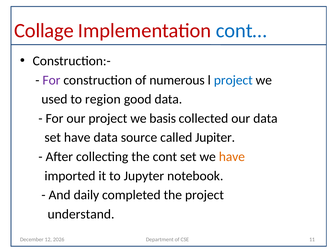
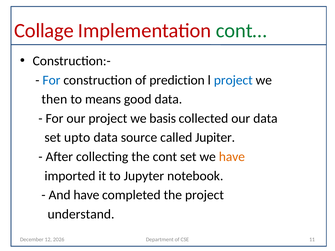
cont… colour: blue -> green
For at (51, 80) colour: purple -> blue
numerous: numerous -> prediction
used: used -> then
region: region -> means
set have: have -> upto
And daily: daily -> have
